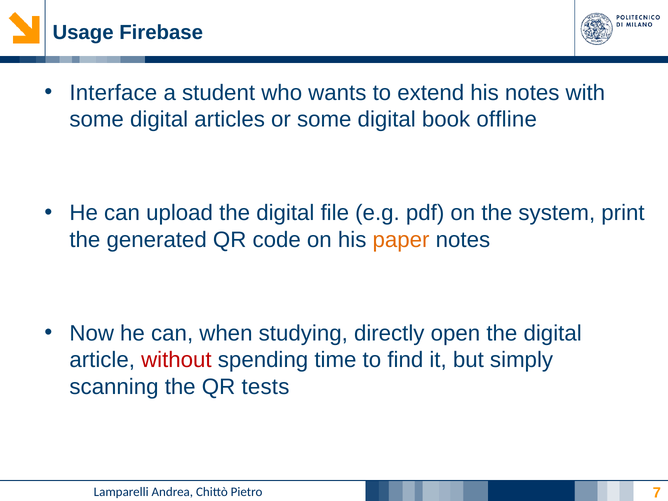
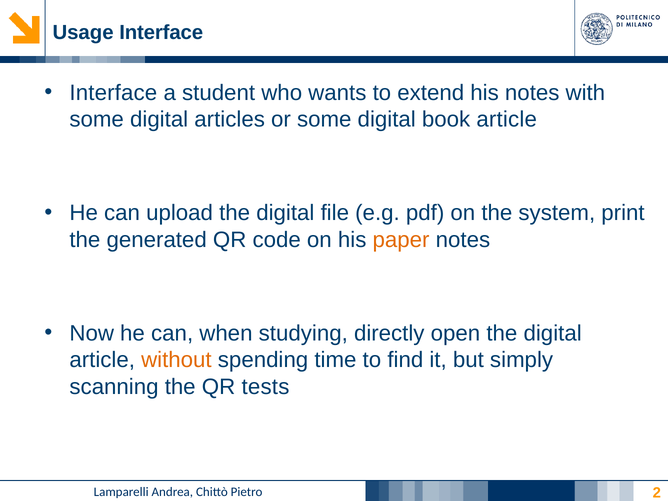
Usage Firebase: Firebase -> Interface
book offline: offline -> article
without colour: red -> orange
7: 7 -> 2
